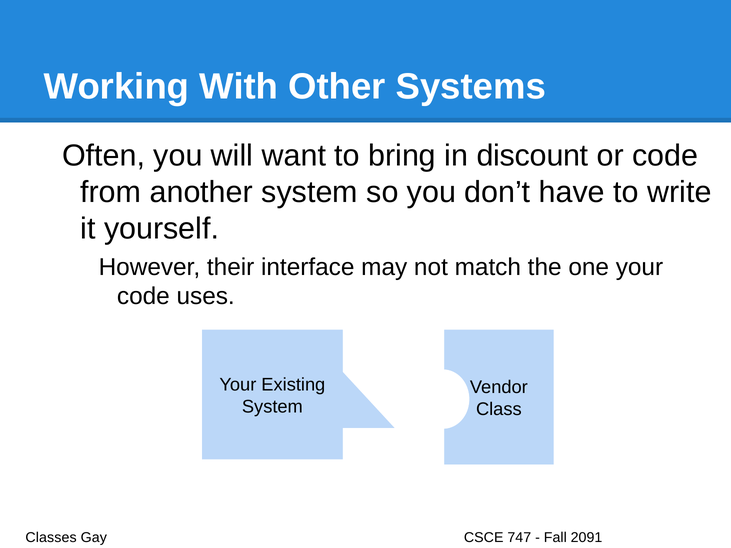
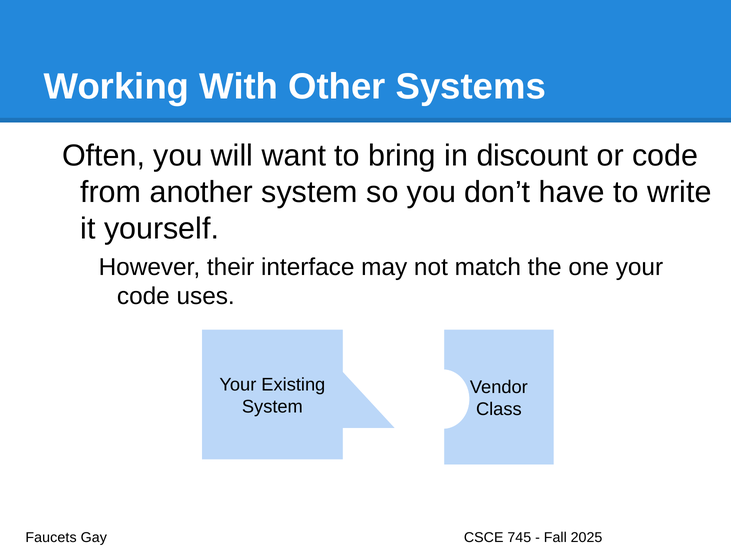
Classes: Classes -> Faucets
747: 747 -> 745
2091: 2091 -> 2025
